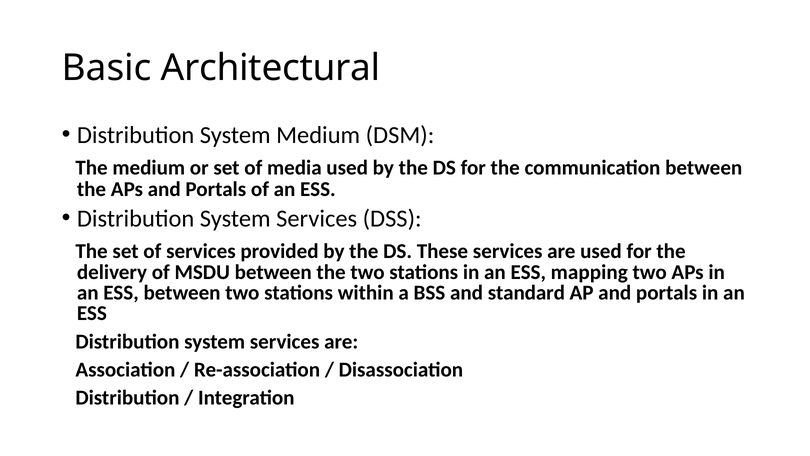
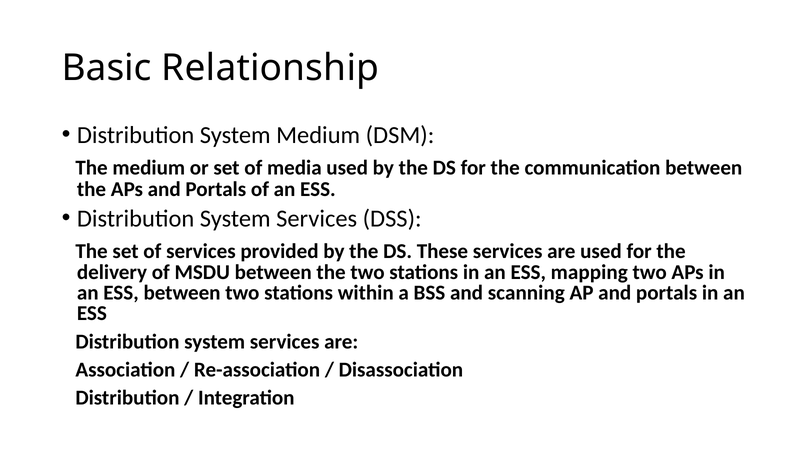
Architectural: Architectural -> Relationship
standard: standard -> scanning
